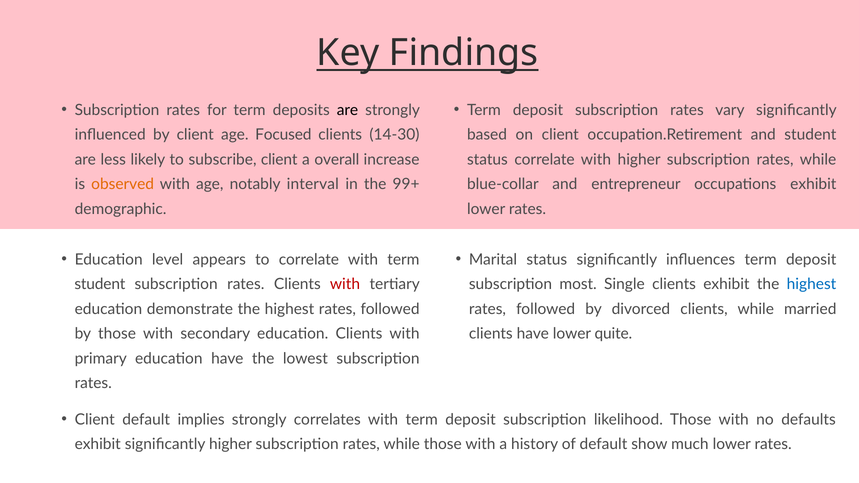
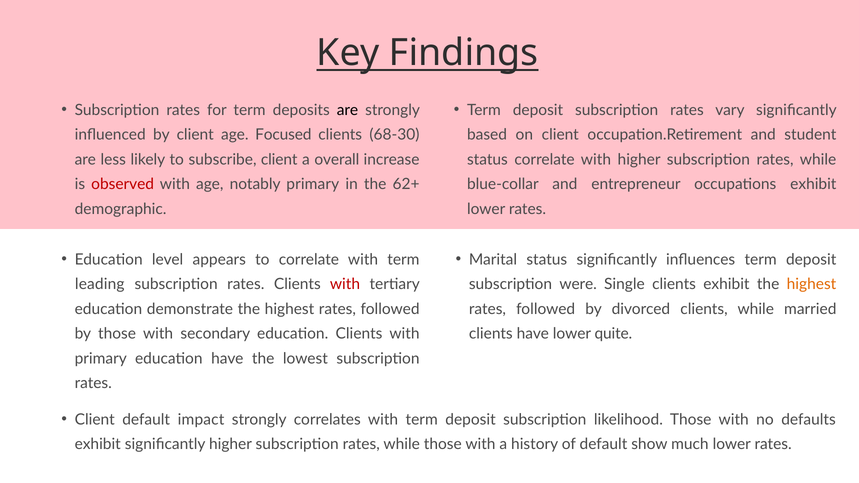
14-30: 14-30 -> 68-30
observed colour: orange -> red
notably interval: interval -> primary
99+: 99+ -> 62+
student at (100, 284): student -> leading
most: most -> were
highest at (811, 284) colour: blue -> orange
implies: implies -> impact
